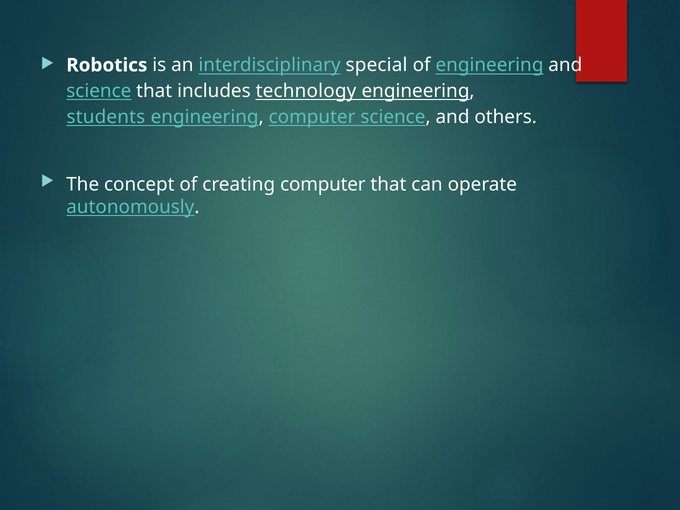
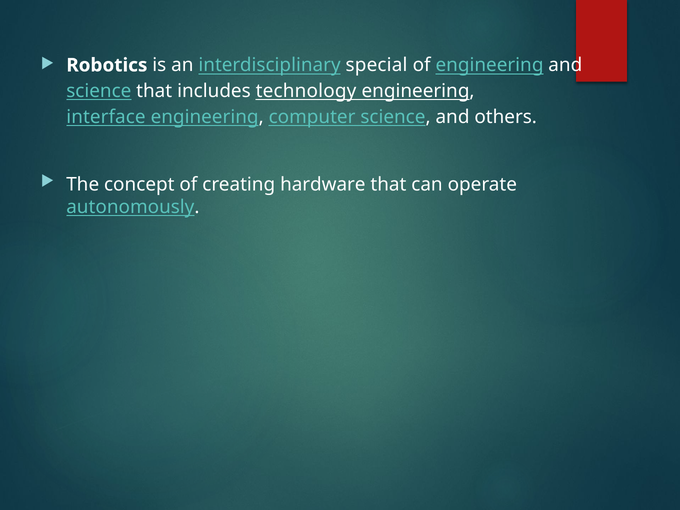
students: students -> interface
creating computer: computer -> hardware
